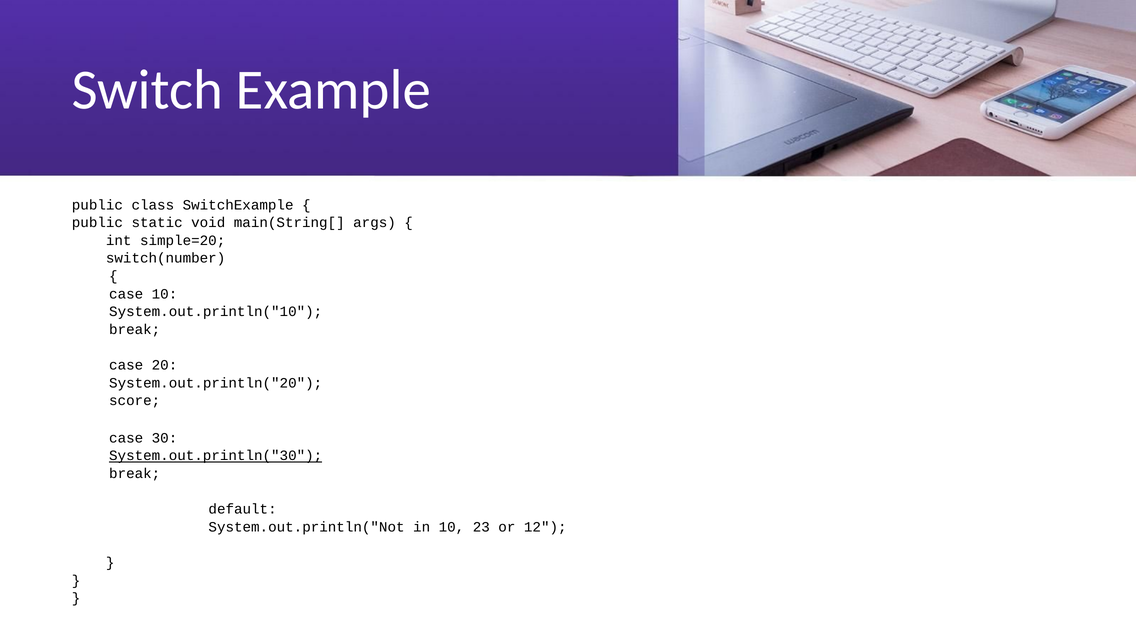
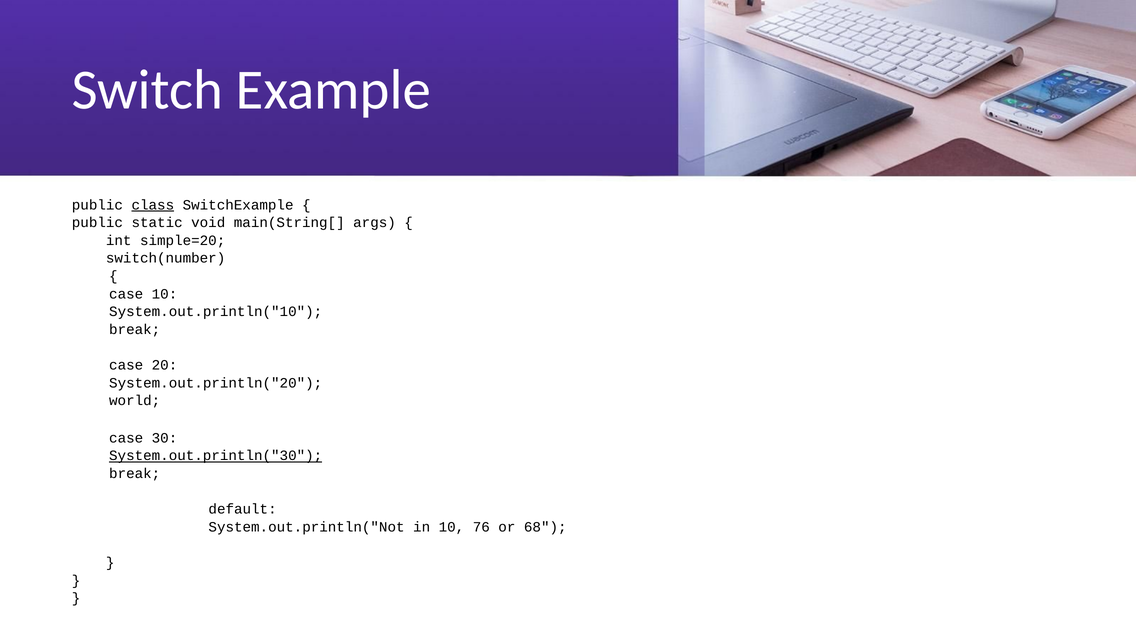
class underline: none -> present
score: score -> world
23: 23 -> 76
12: 12 -> 68
